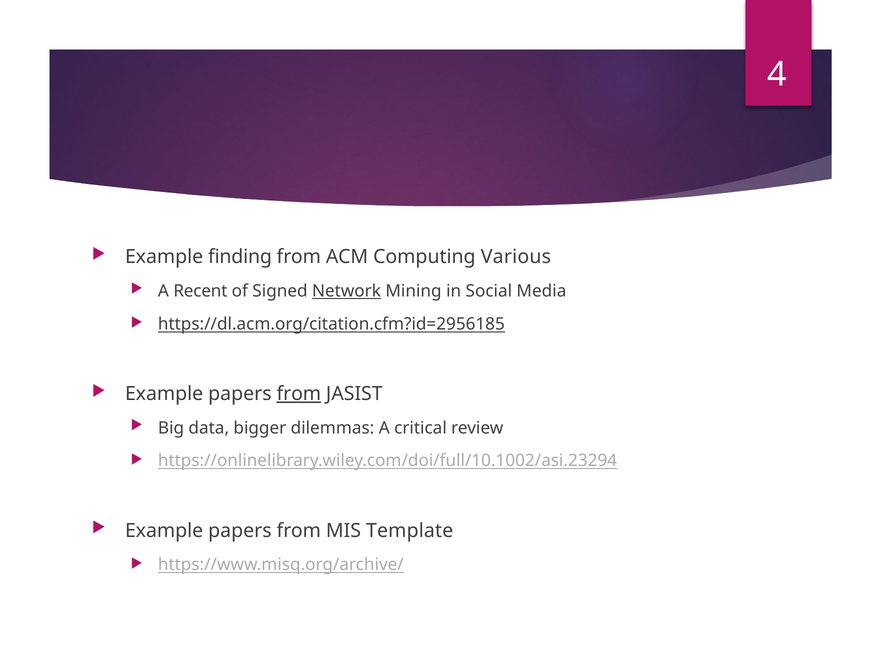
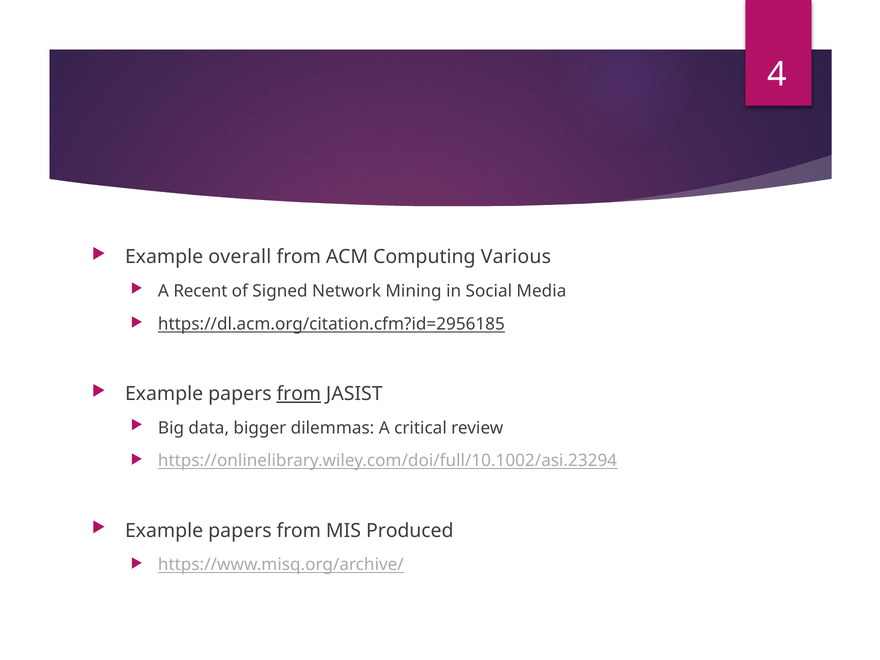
finding: finding -> overall
Network underline: present -> none
Template: Template -> Produced
